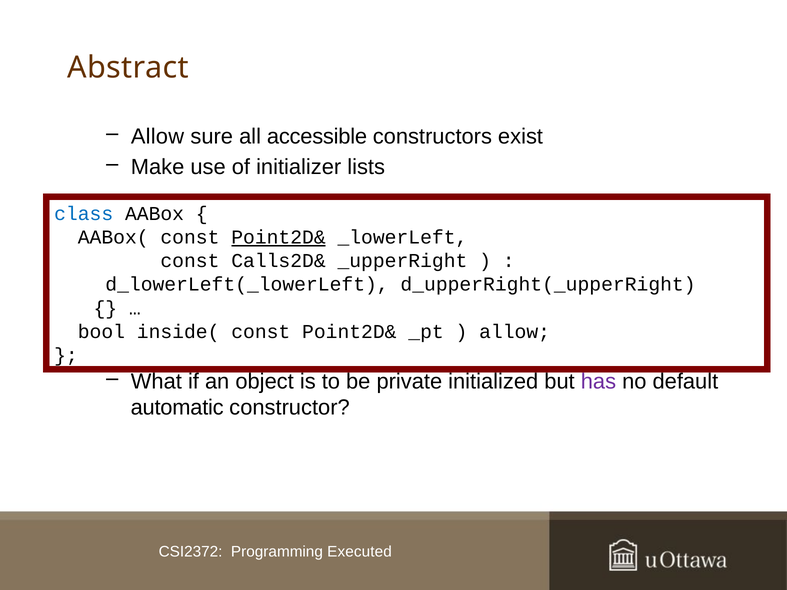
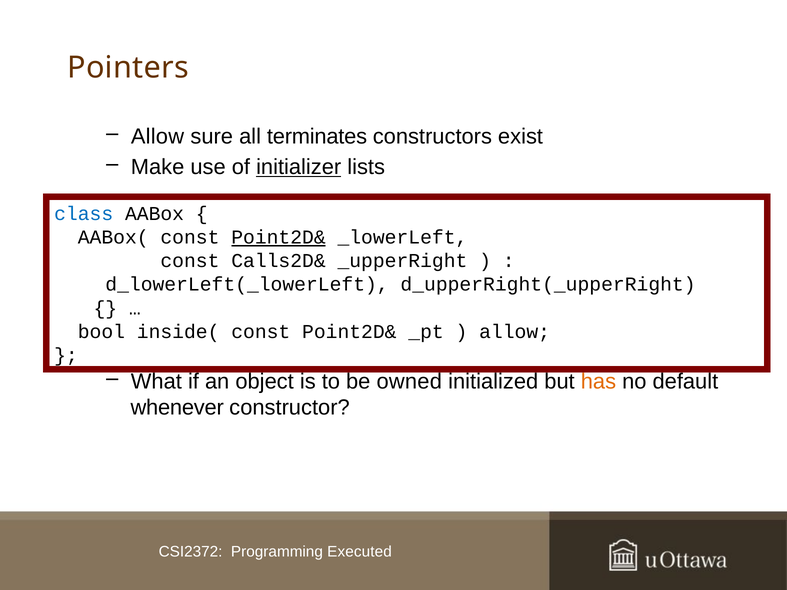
Abstract: Abstract -> Pointers
accessible: accessible -> terminates
initializer underline: none -> present
private: private -> owned
has colour: purple -> orange
automatic: automatic -> whenever
